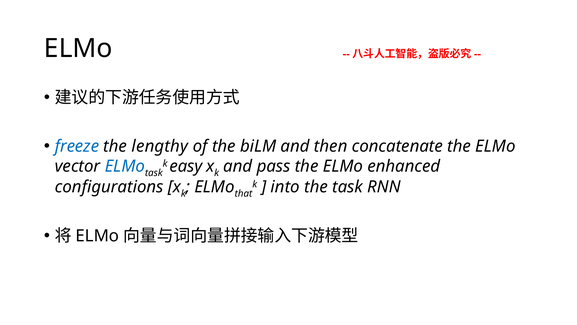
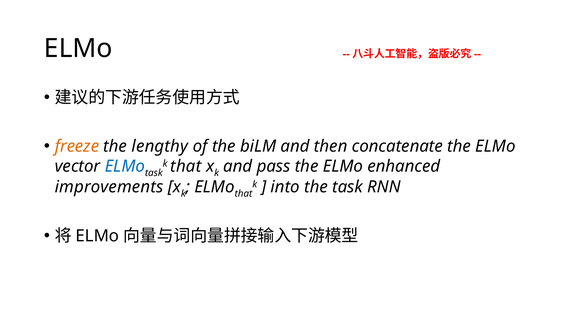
freeze colour: blue -> orange
easy at (186, 166): easy -> that
configurations: configurations -> improvements
